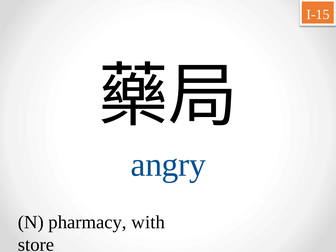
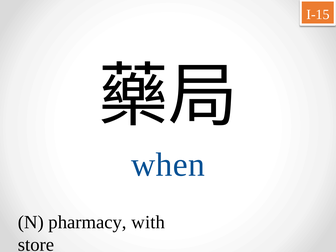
angry: angry -> when
